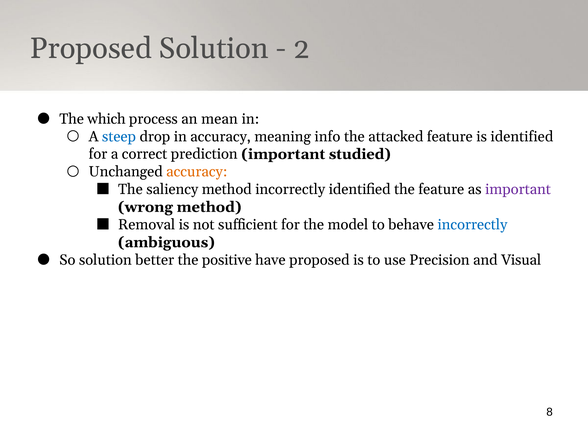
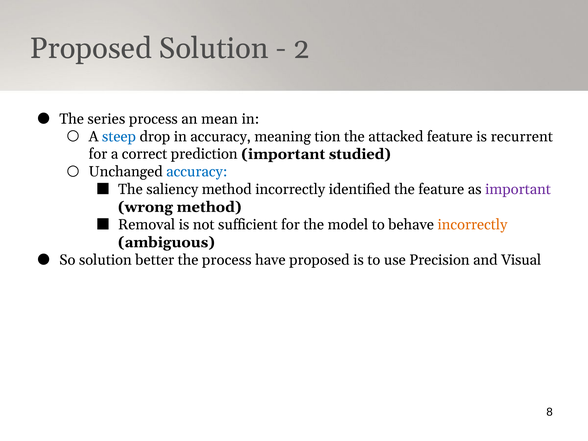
which: which -> series
info: info -> tion
is identified: identified -> recurrent
accuracy at (197, 172) colour: orange -> blue
incorrectly at (472, 225) colour: blue -> orange
the positive: positive -> process
